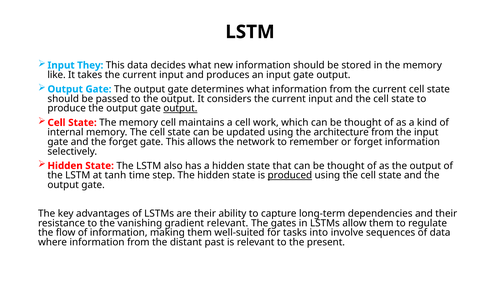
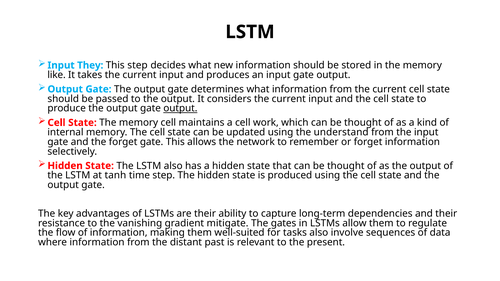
This data: data -> step
architecture: architecture -> understand
produced underline: present -> none
gradient relevant: relevant -> mitigate
tasks into: into -> also
